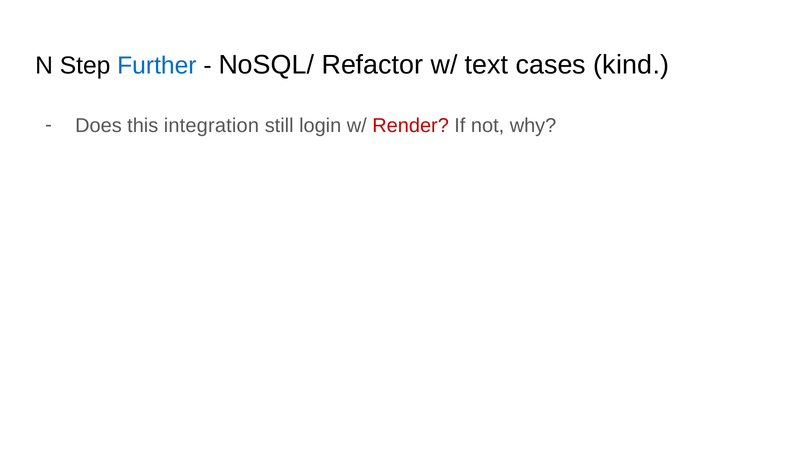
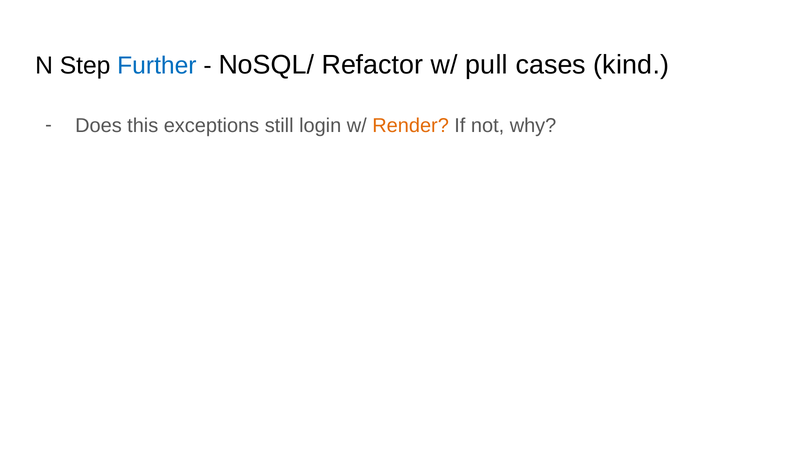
text: text -> pull
integration: integration -> exceptions
Render colour: red -> orange
